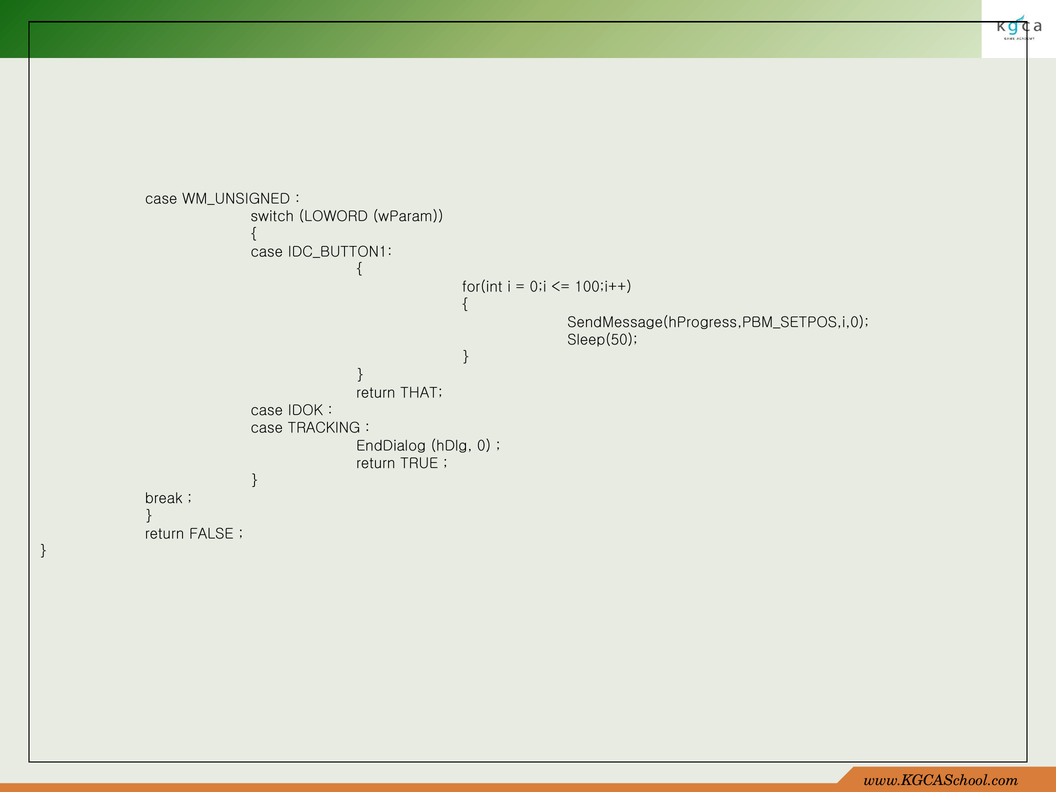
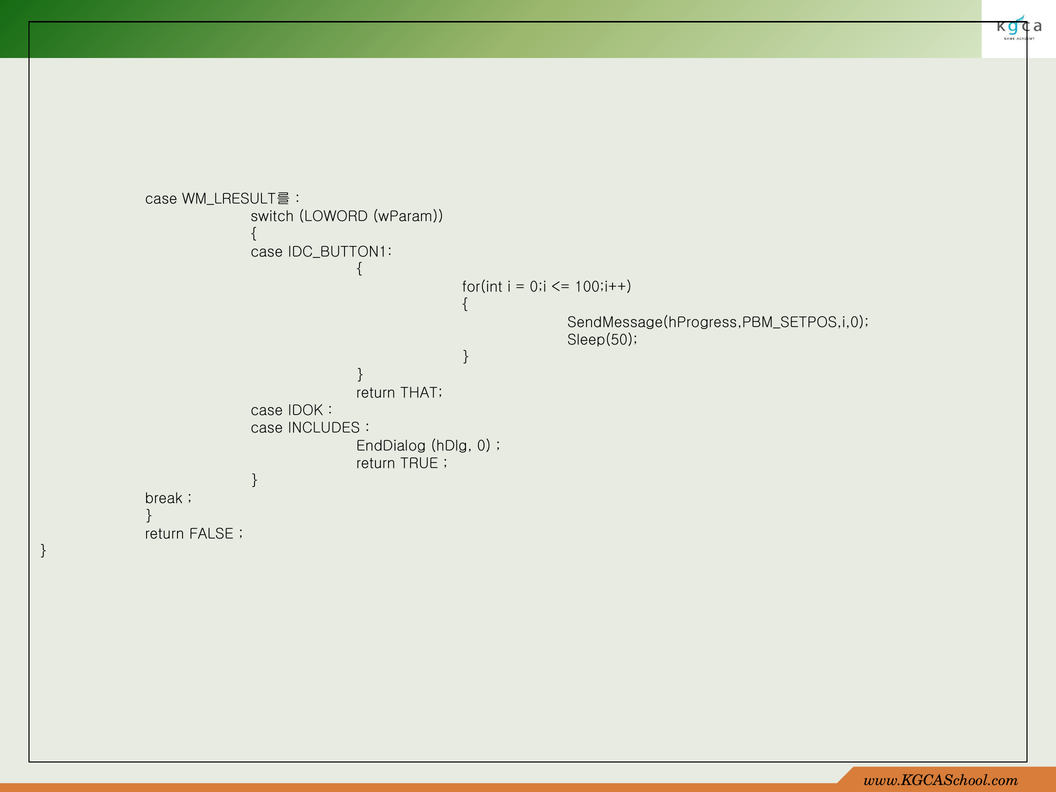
WM_UNSIGNED: WM_UNSIGNED -> WM_LRESULT를
TRACKING: TRACKING -> INCLUDES
